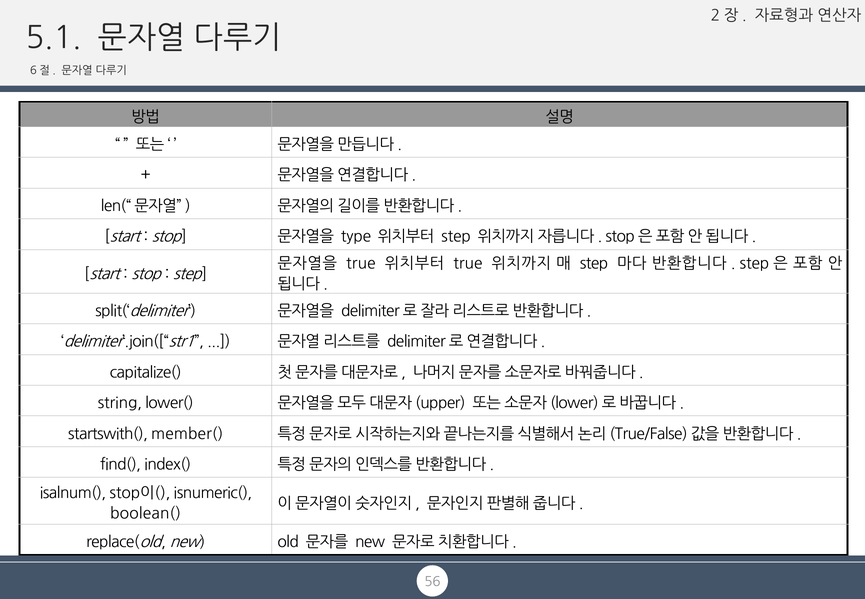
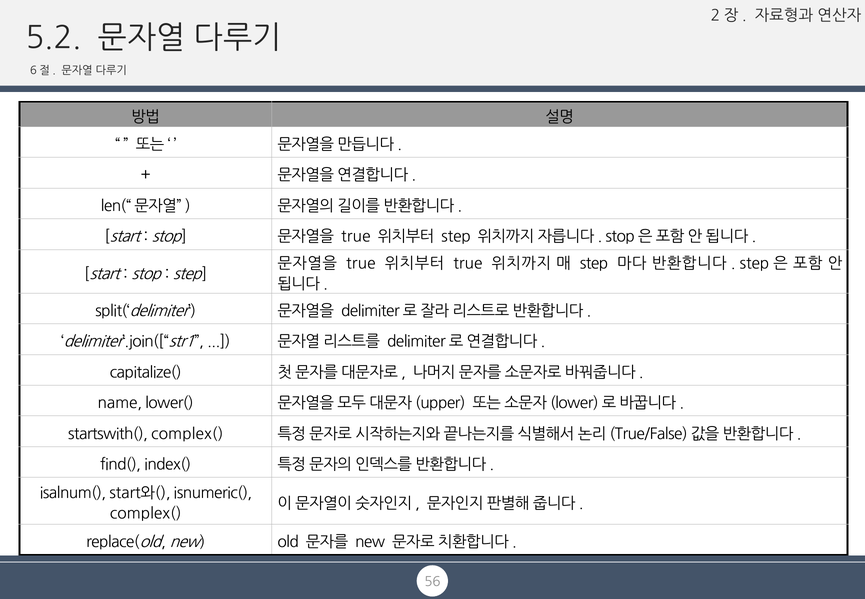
5.1: 5.1 -> 5.2
type at (356, 237): type -> true
string: string -> name
startswith( member(: member( -> complex(
stop이(: stop이( -> start와(
boolean( at (146, 513): boolean( -> complex(
